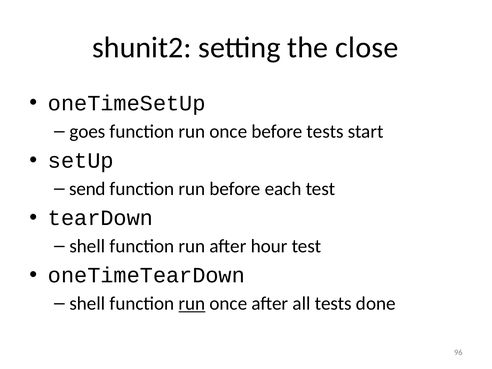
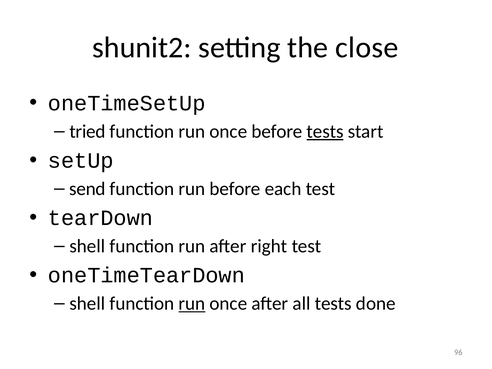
goes: goes -> tried
tests at (325, 131) underline: none -> present
hour: hour -> right
